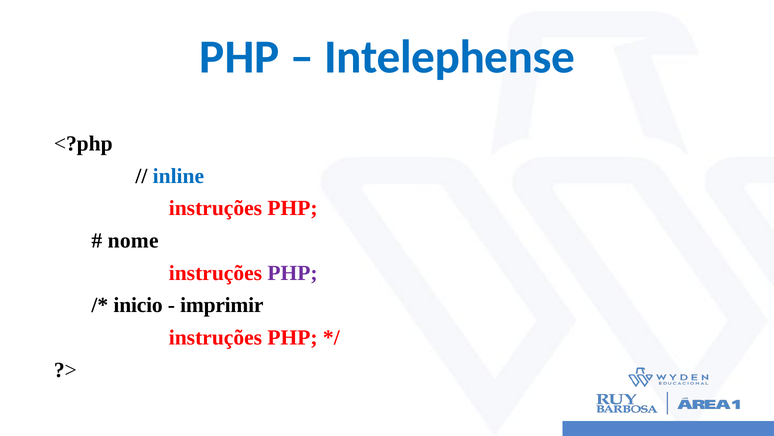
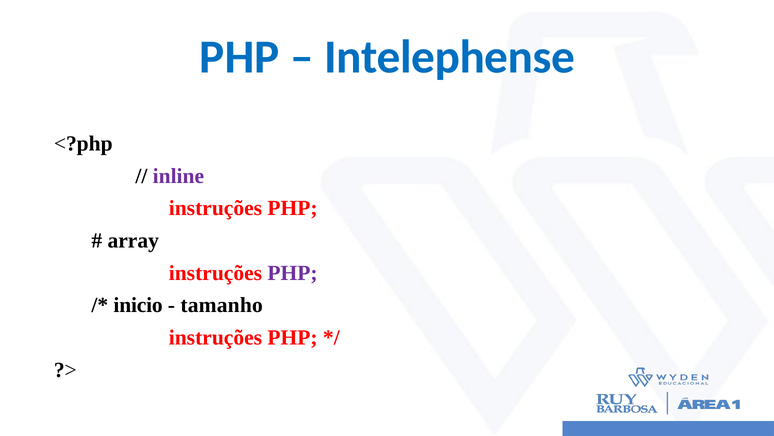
inline colour: blue -> purple
nome: nome -> array
imprimir: imprimir -> tamanho
